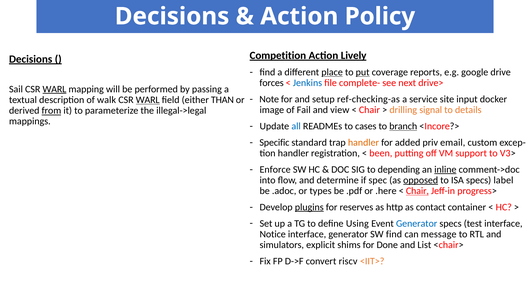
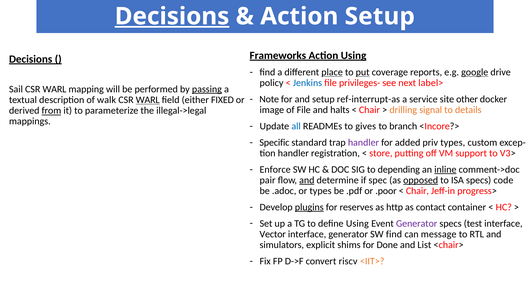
Decisions at (172, 16) underline: none -> present
Action Policy: Policy -> Setup
Competition: Competition -> Frameworks
Action Lively: Lively -> Using
google underline: none -> present
forces: forces -> policy
complete-: complete- -> privileges-
drive>: drive> -> label>
WARL at (54, 89) underline: present -> none
passing underline: none -> present
ref-checking-as: ref-checking-as -> ref-interrupt-as
input: input -> other
THAN: THAN -> FIXED
of Fail: Fail -> File
view: view -> halts
cases: cases -> gives
branch underline: present -> none
handler at (363, 143) colour: orange -> purple
priv email: email -> types
been: been -> store
into: into -> pair
and at (307, 180) underline: none -> present
label: label -> code
.here: .here -> .poor
Chair at (417, 191) underline: present -> none
Generator at (417, 224) colour: blue -> purple
Notice: Notice -> Vector
